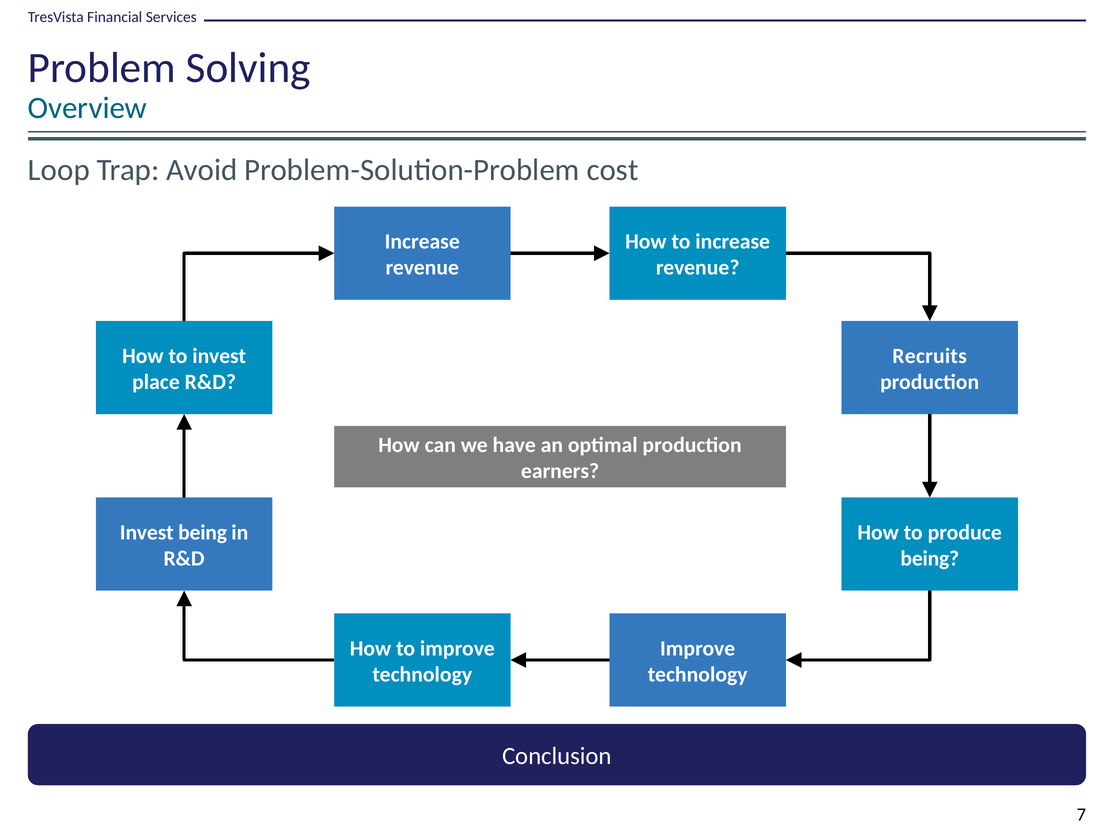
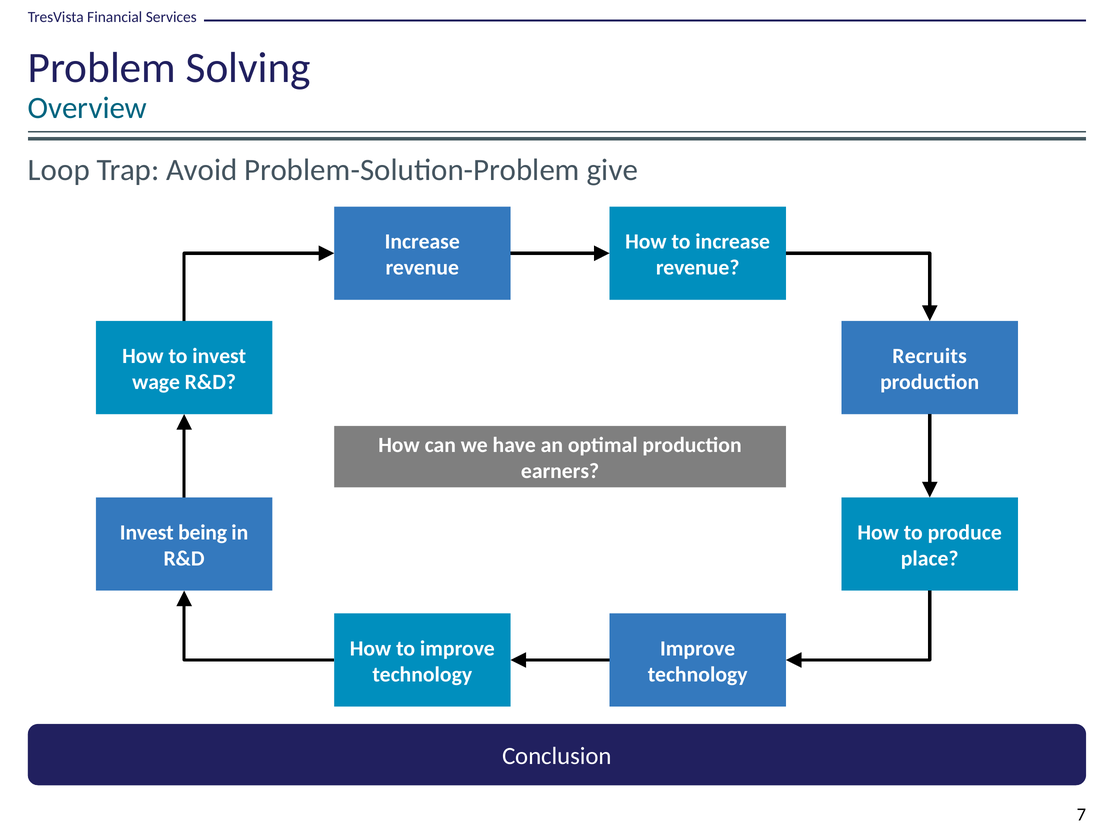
cost: cost -> give
place: place -> wage
being at (930, 558): being -> place
